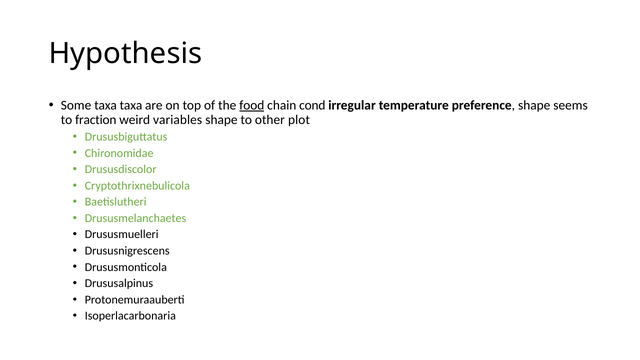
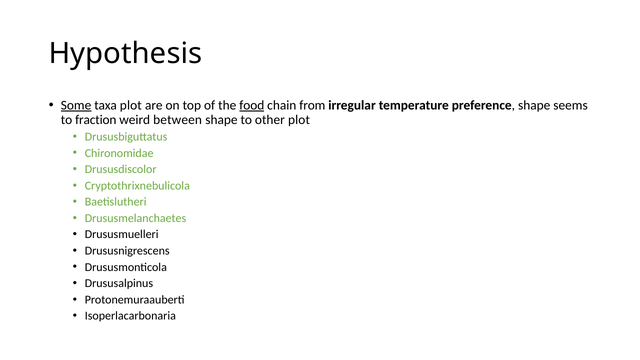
Some underline: none -> present
taxa taxa: taxa -> plot
cond: cond -> from
variables: variables -> between
